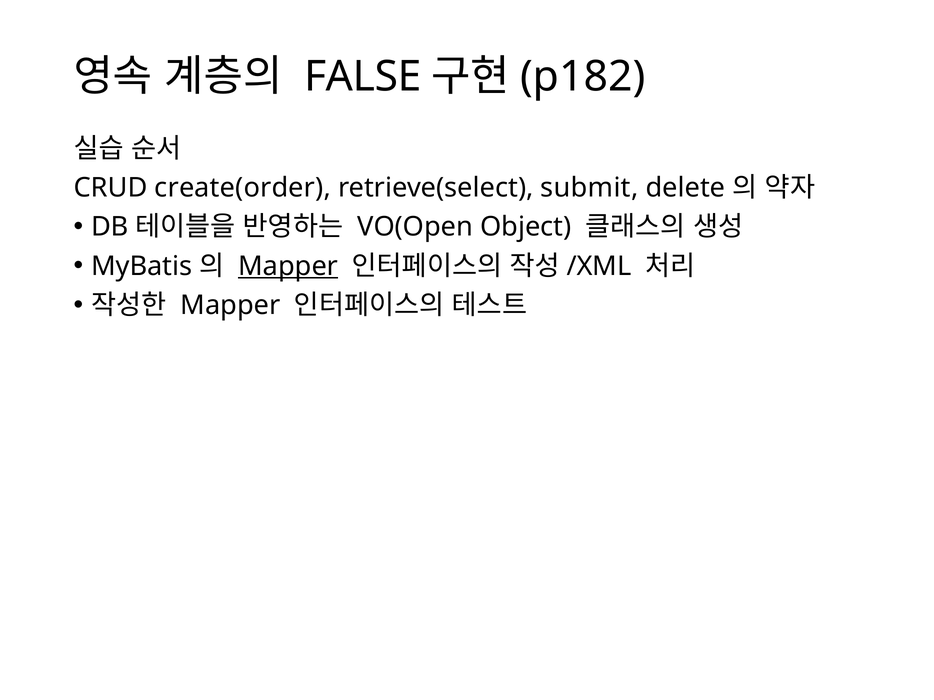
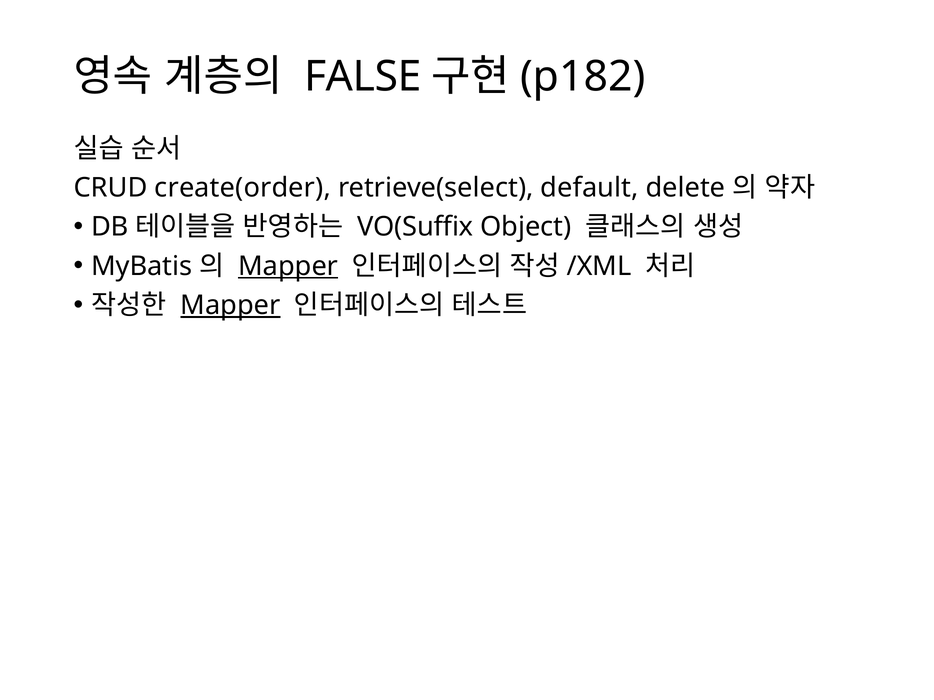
submit: submit -> default
VO(Open: VO(Open -> VO(Suffix
Mapper at (230, 305) underline: none -> present
